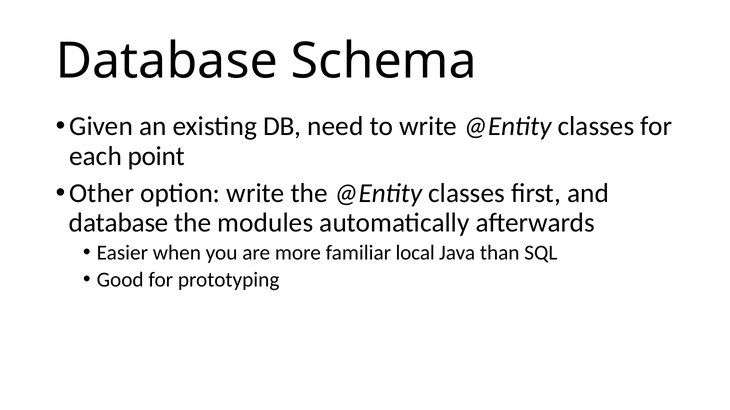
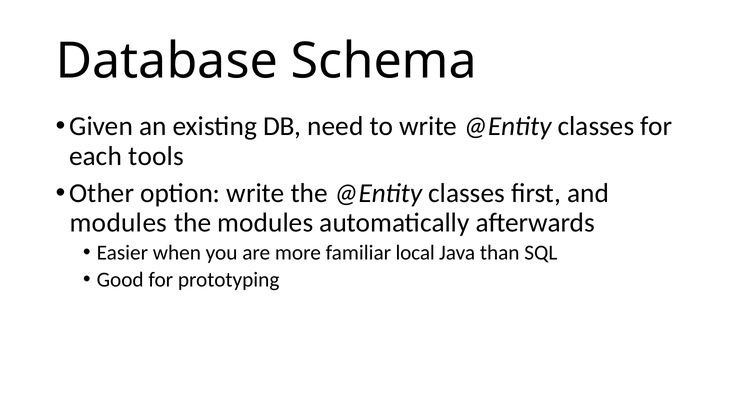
point: point -> tools
database at (119, 223): database -> modules
